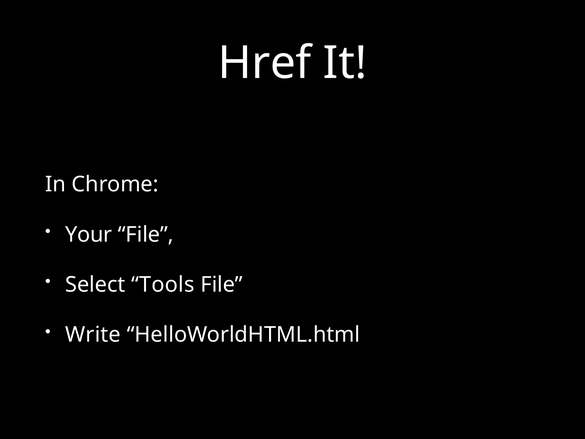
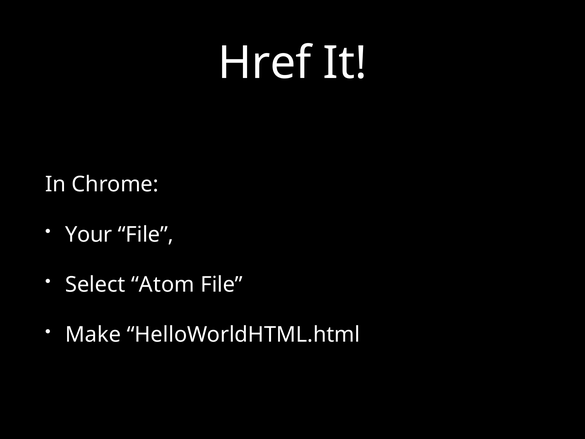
Tools: Tools -> Atom
Write: Write -> Make
